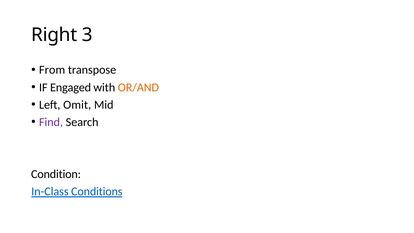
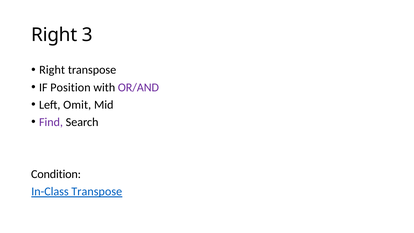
From at (52, 70): From -> Right
Engaged: Engaged -> Position
OR/AND colour: orange -> purple
In-Class Conditions: Conditions -> Transpose
